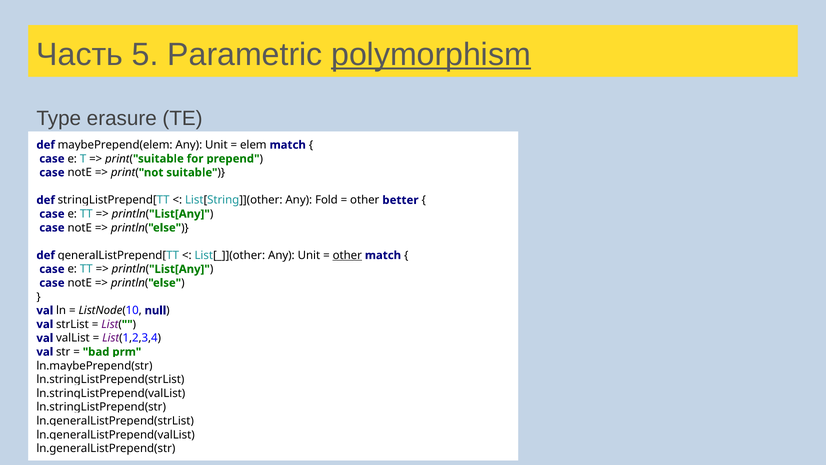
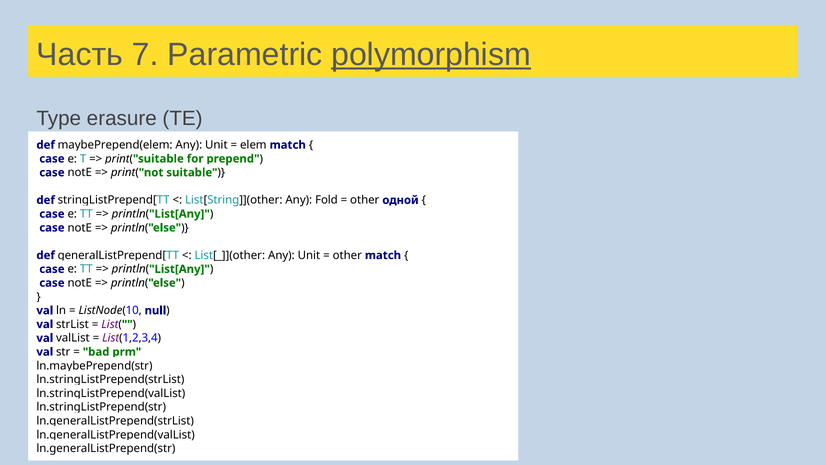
5: 5 -> 7
better: better -> одной
other at (347, 255) underline: present -> none
